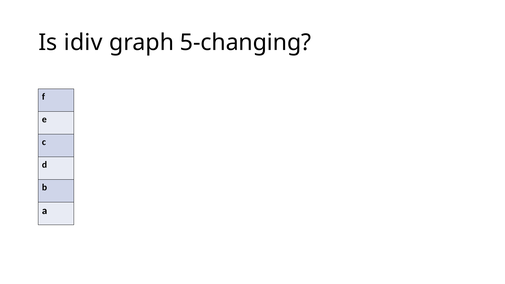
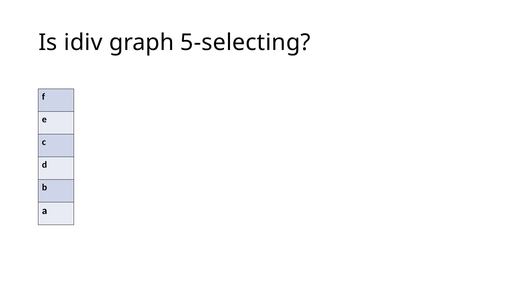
5-changing: 5-changing -> 5-selecting
